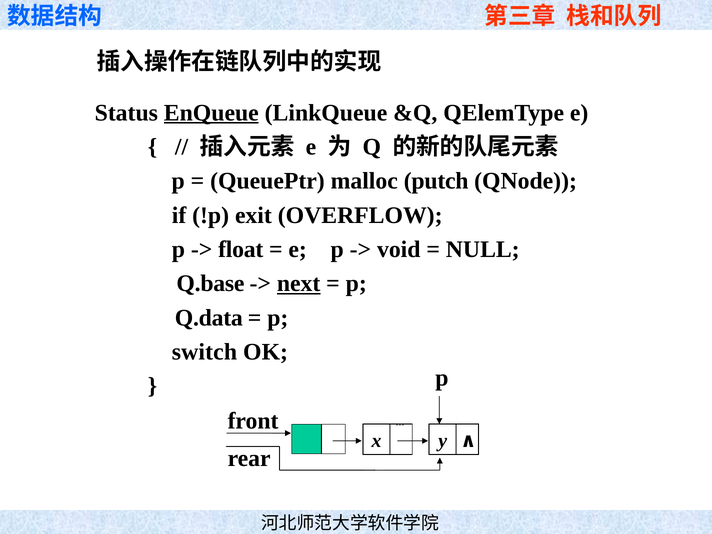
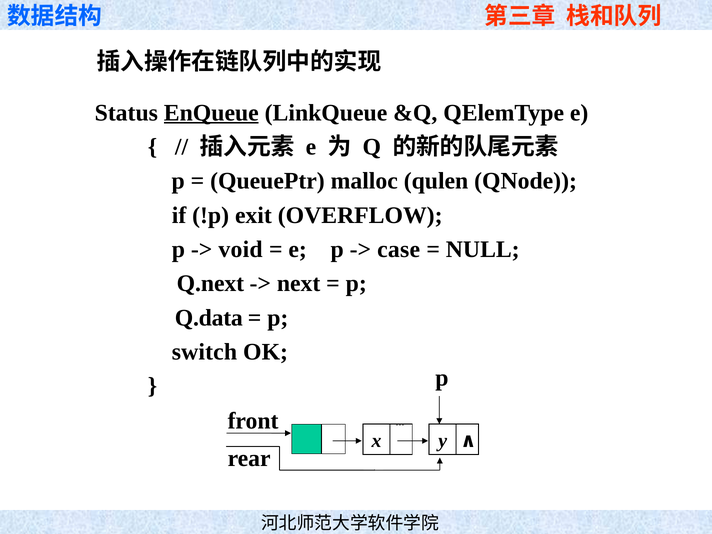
putch: putch -> qulen
float: float -> void
void: void -> case
Q.base: Q.base -> Q.next
next underline: present -> none
